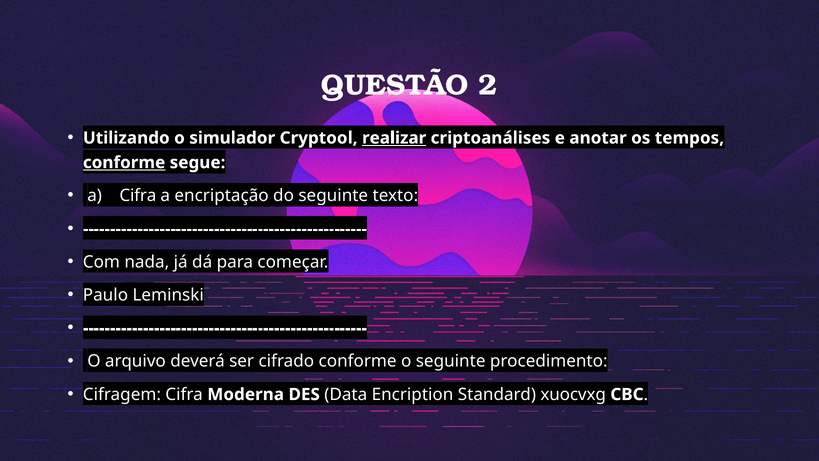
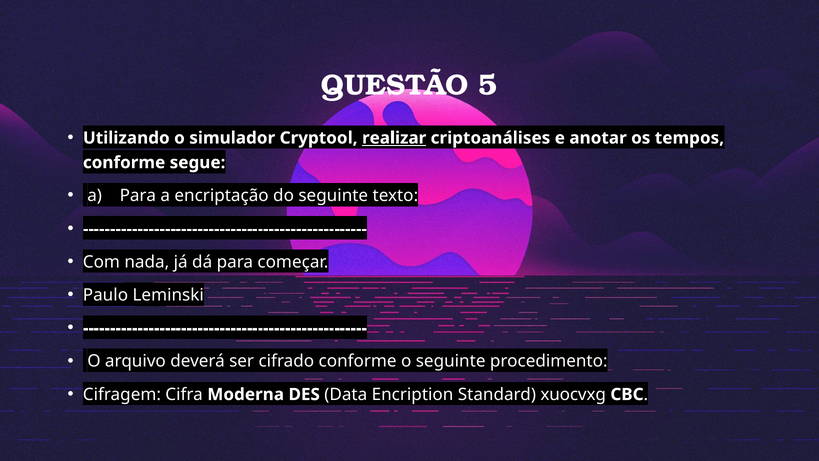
2: 2 -> 5
conforme at (124, 162) underline: present -> none
a Cifra: Cifra -> Para
